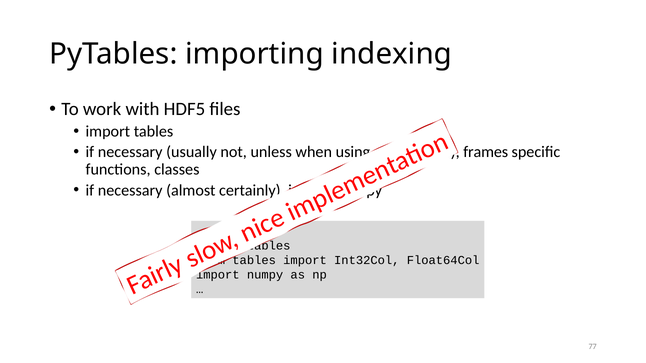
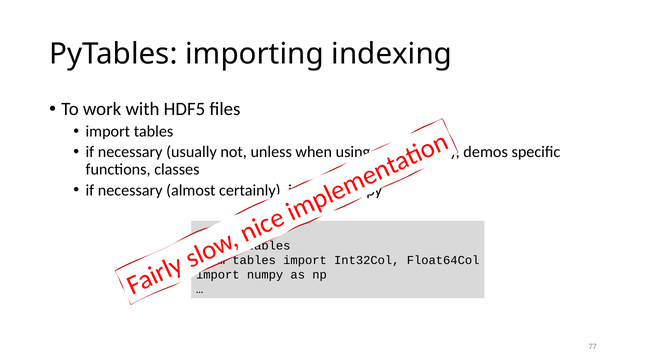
frames: frames -> demos
